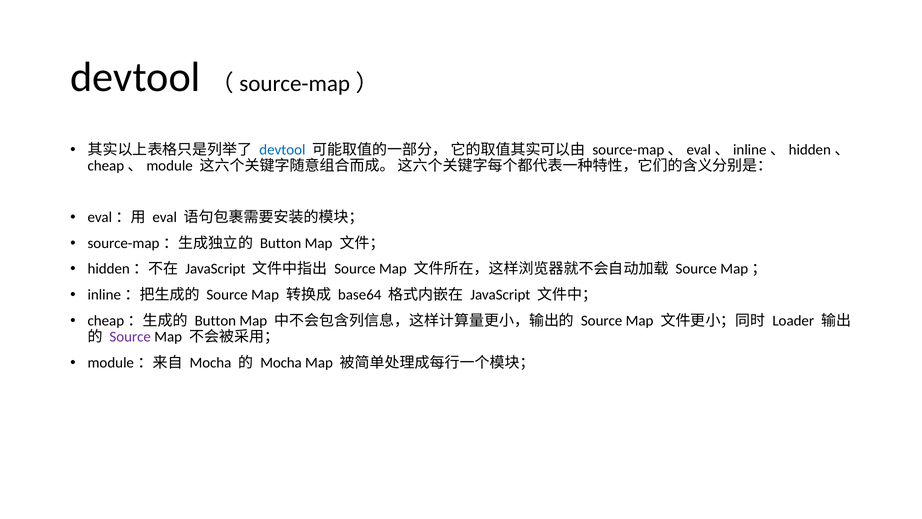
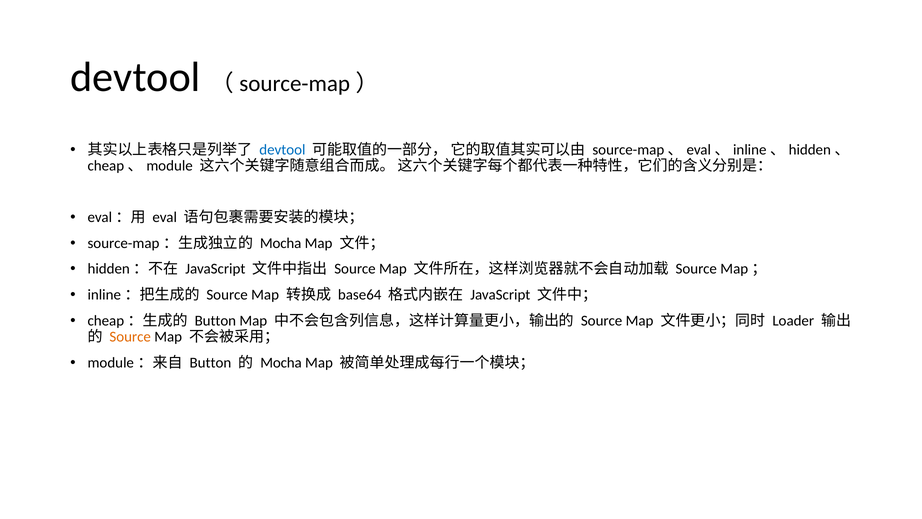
Button at (281, 243): Button -> Mocha
Source at (130, 337) colour: purple -> orange
Mocha at (210, 362): Mocha -> Button
